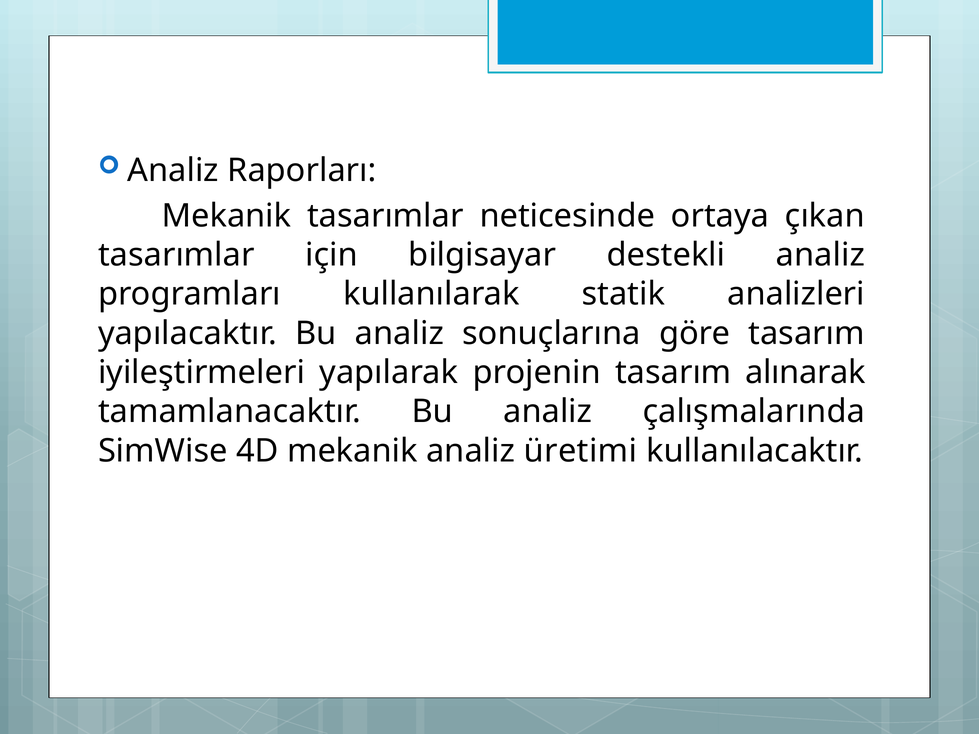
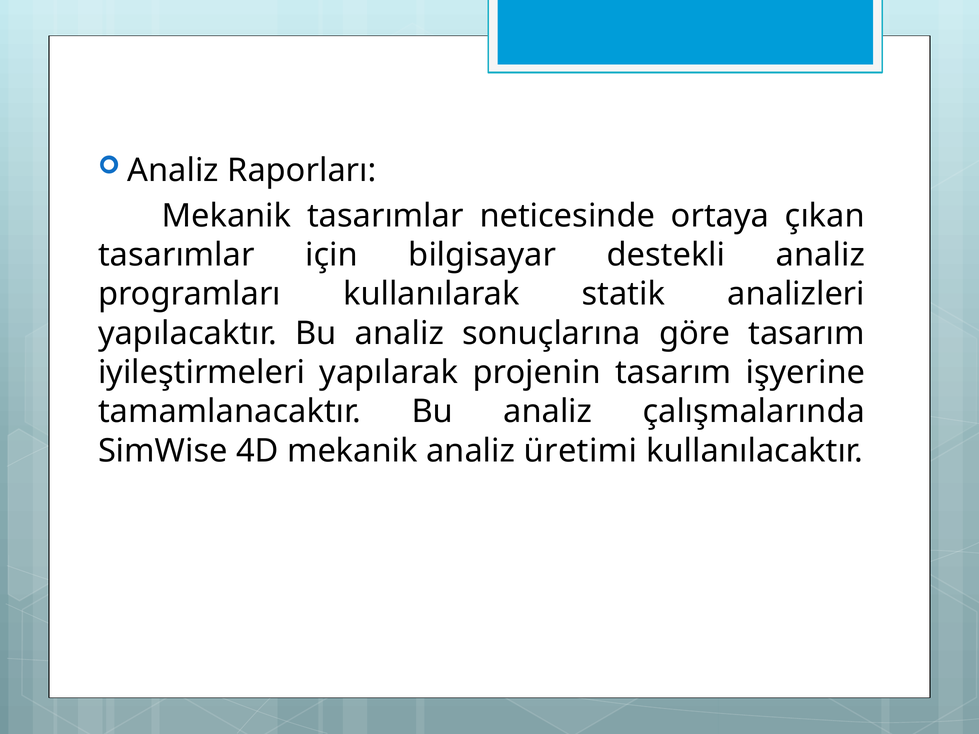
alınarak: alınarak -> işyerine
